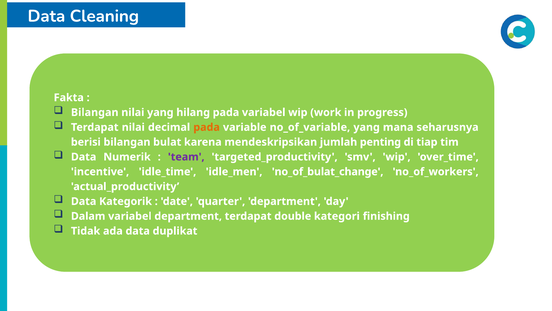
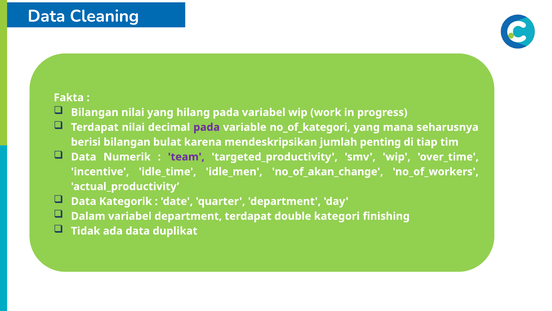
pada at (207, 127) colour: orange -> purple
no_of_variable: no_of_variable -> no_of_kategori
no_of_bulat_change: no_of_bulat_change -> no_of_akan_change
